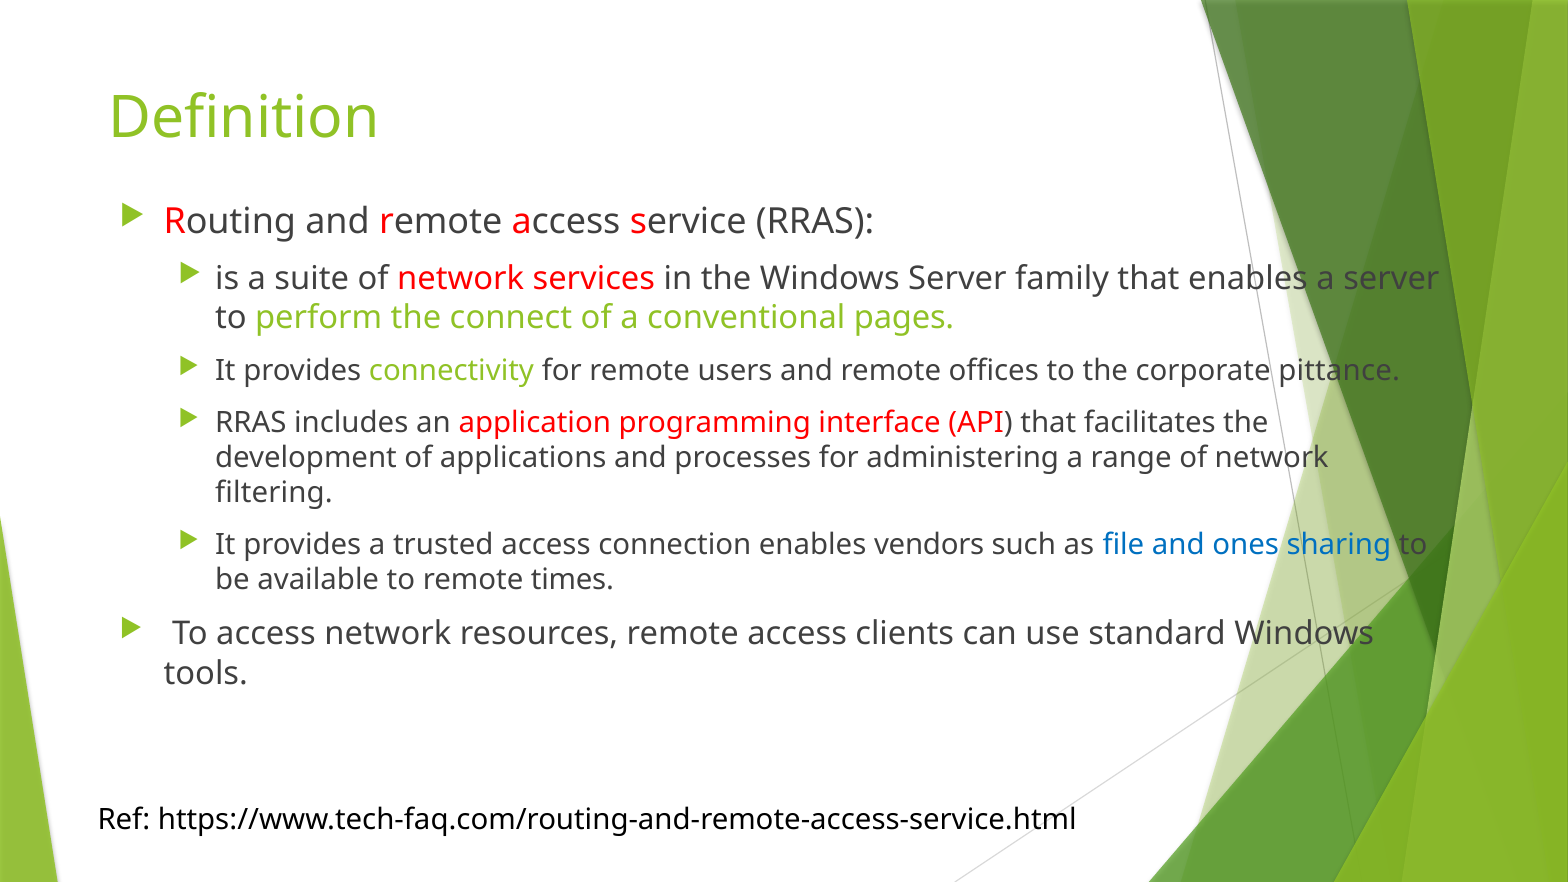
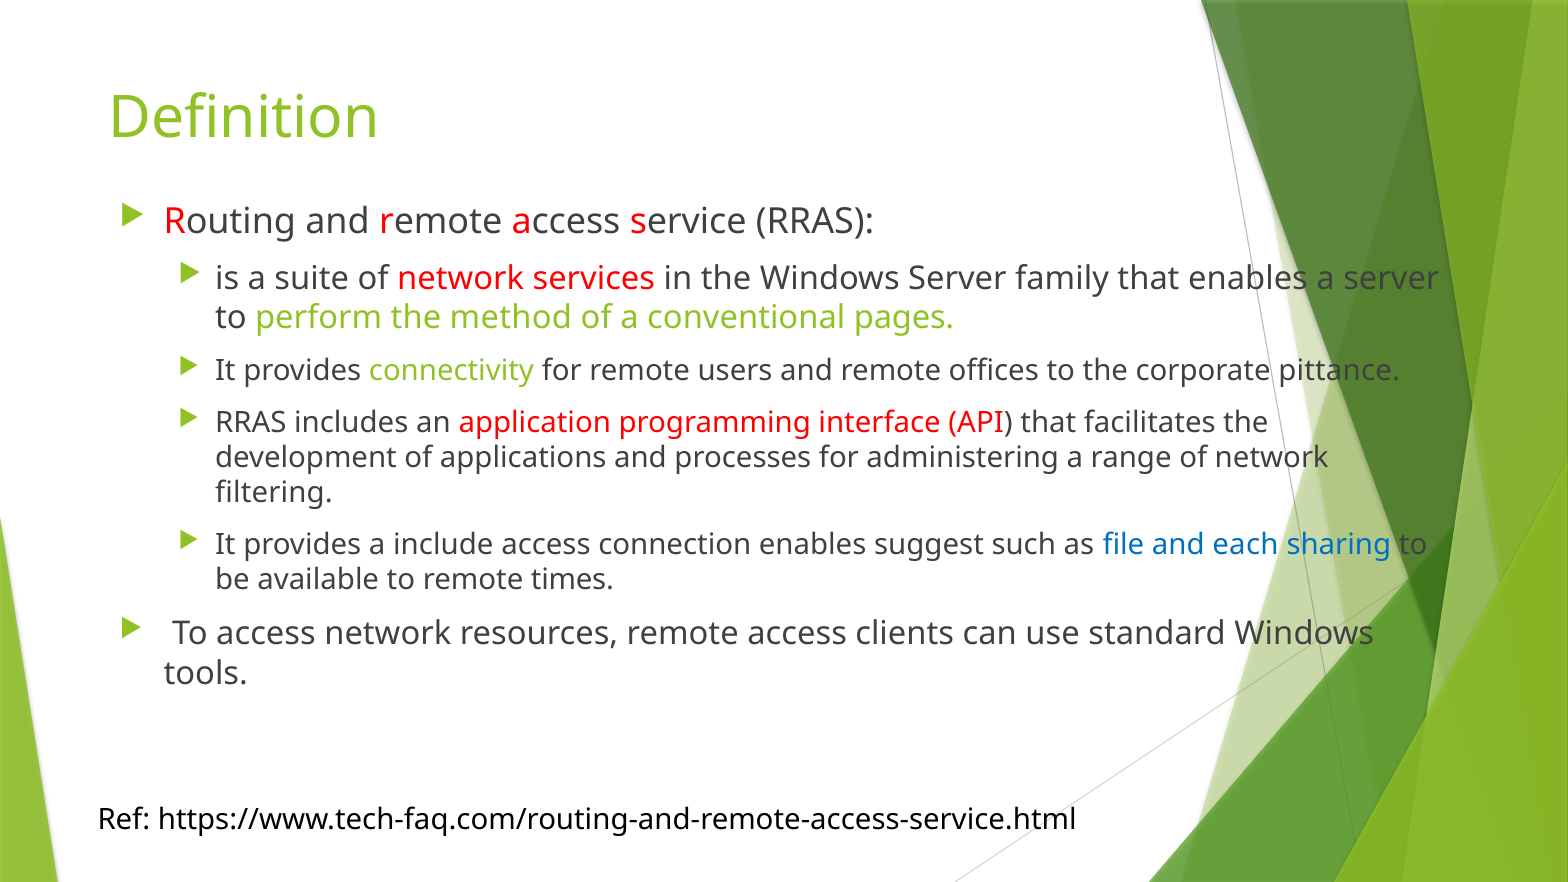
connect: connect -> method
trusted: trusted -> include
vendors: vendors -> suggest
ones: ones -> each
